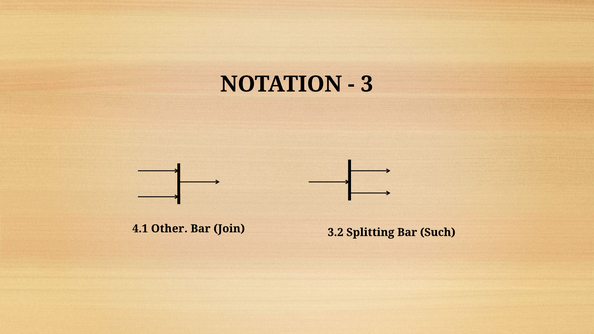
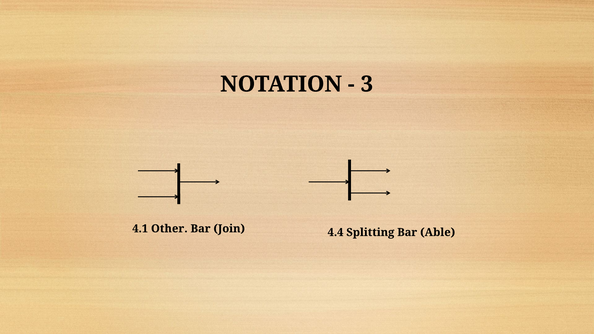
3.2: 3.2 -> 4.4
Such: Such -> Able
